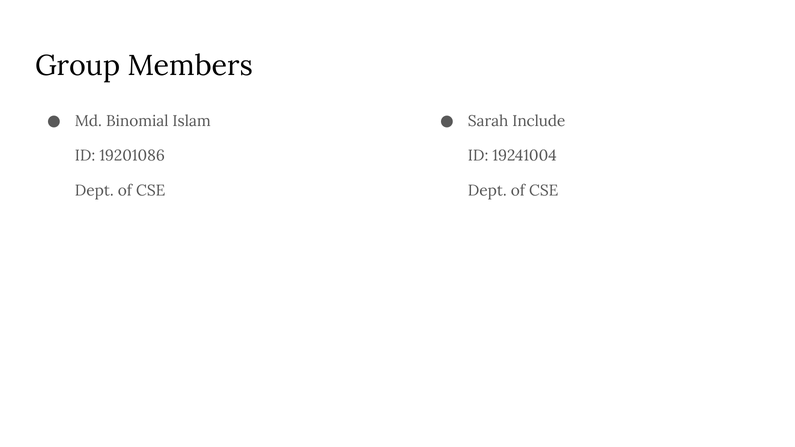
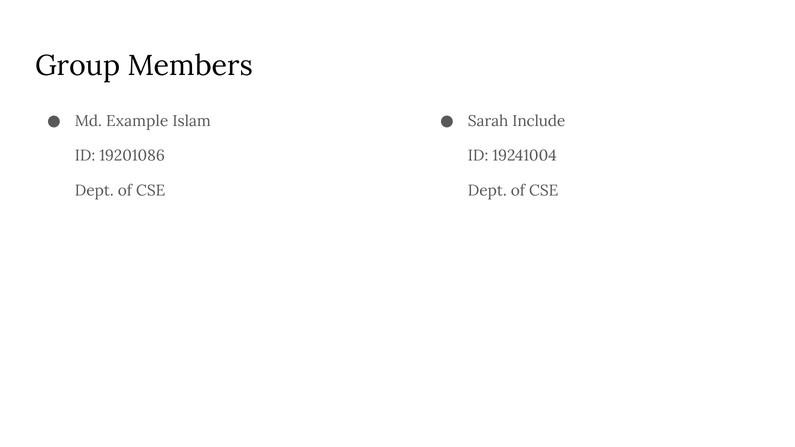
Binomial: Binomial -> Example
